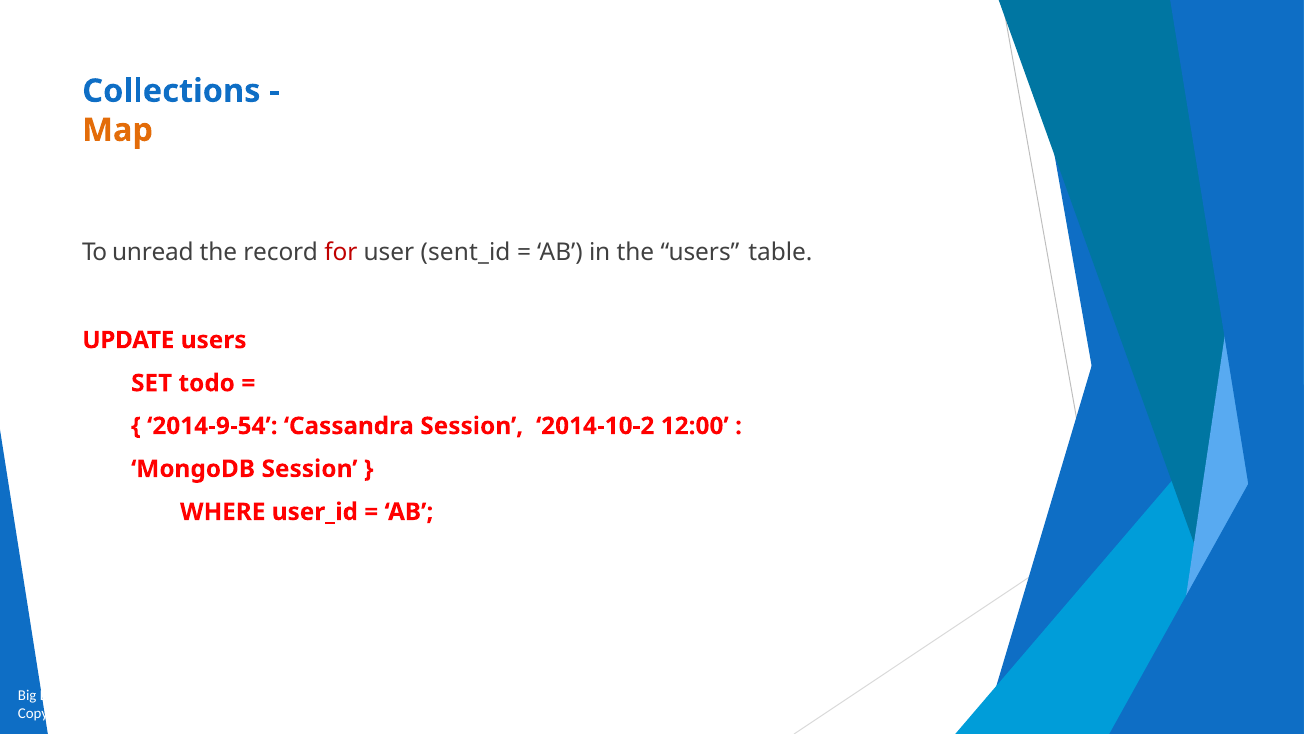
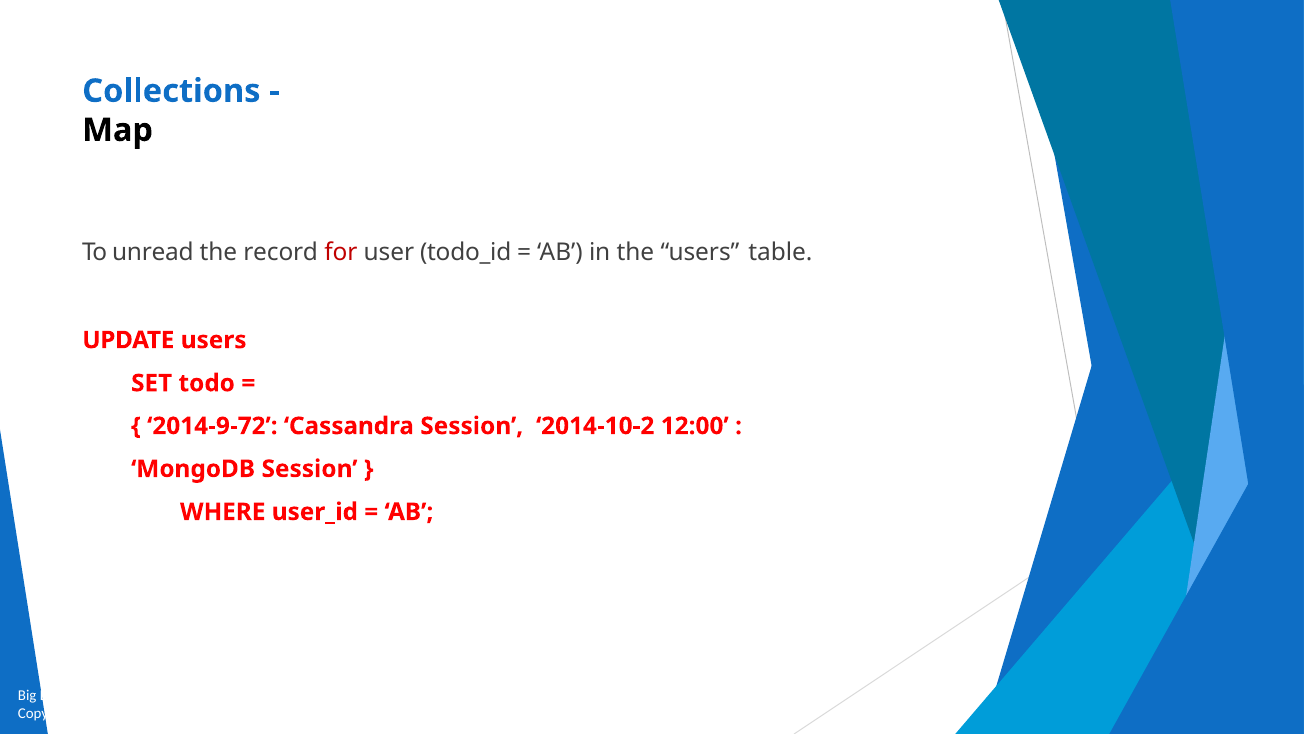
Map colour: orange -> black
sent_id: sent_id -> todo_id
2014-9-54: 2014-9-54 -> 2014-9-72
